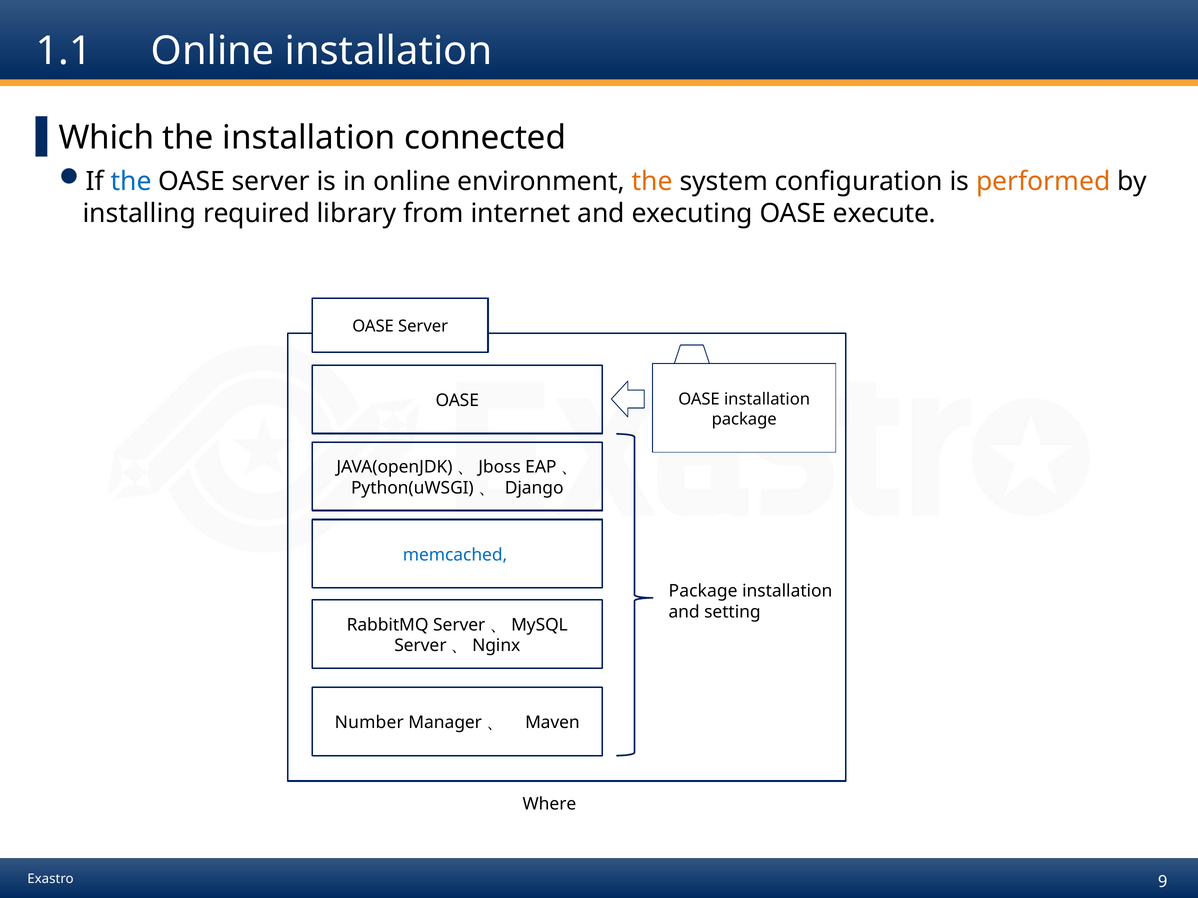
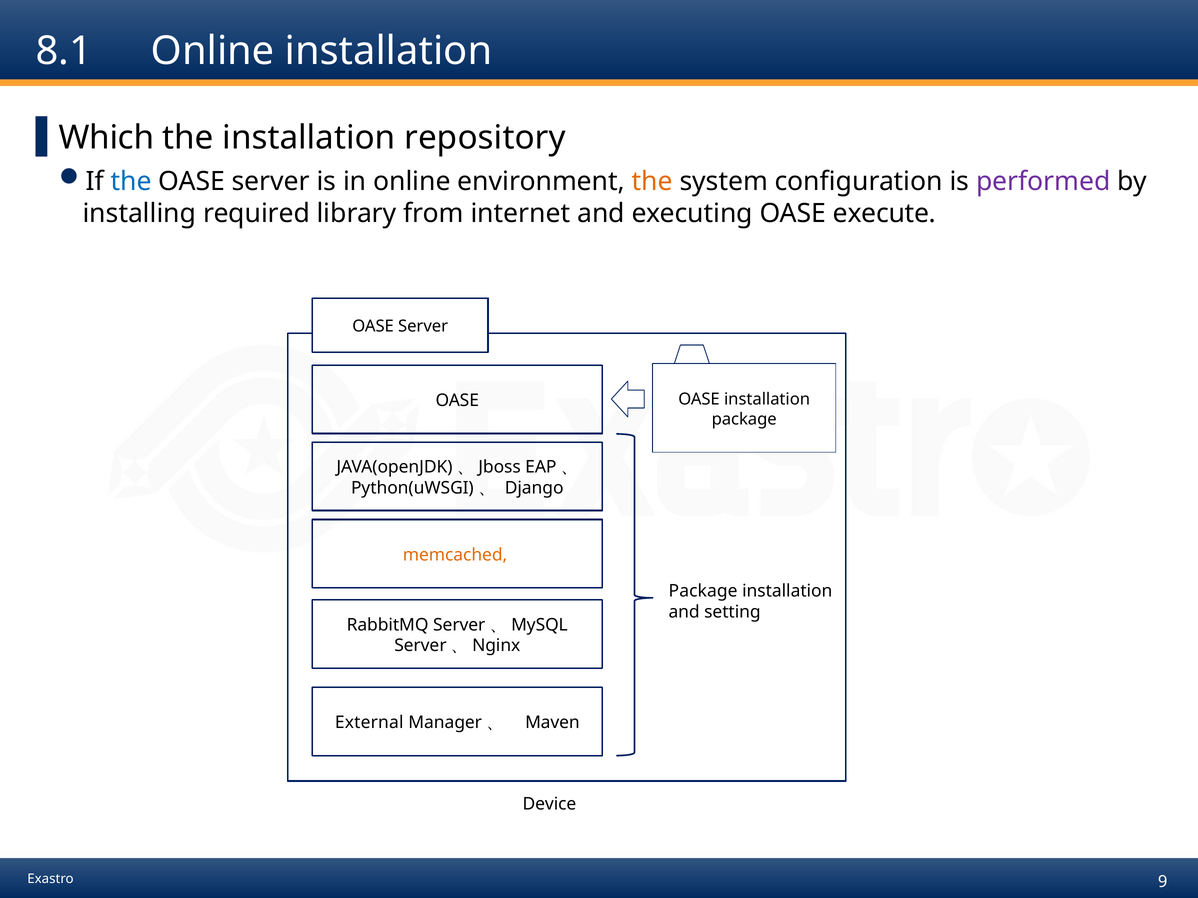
1.1: 1.1 -> 8.1
connected: connected -> repository
performed colour: orange -> purple
memcached colour: blue -> orange
Number: Number -> External
Where: Where -> Device
